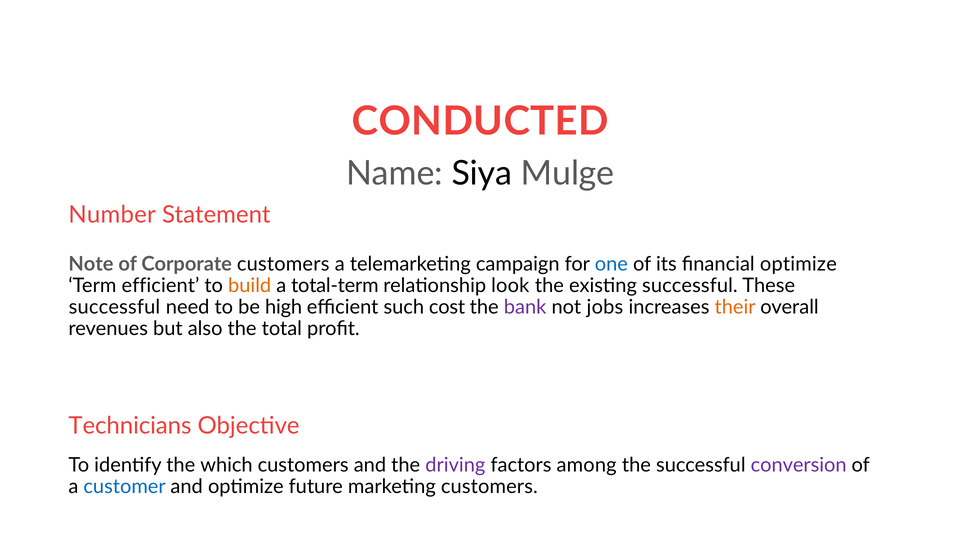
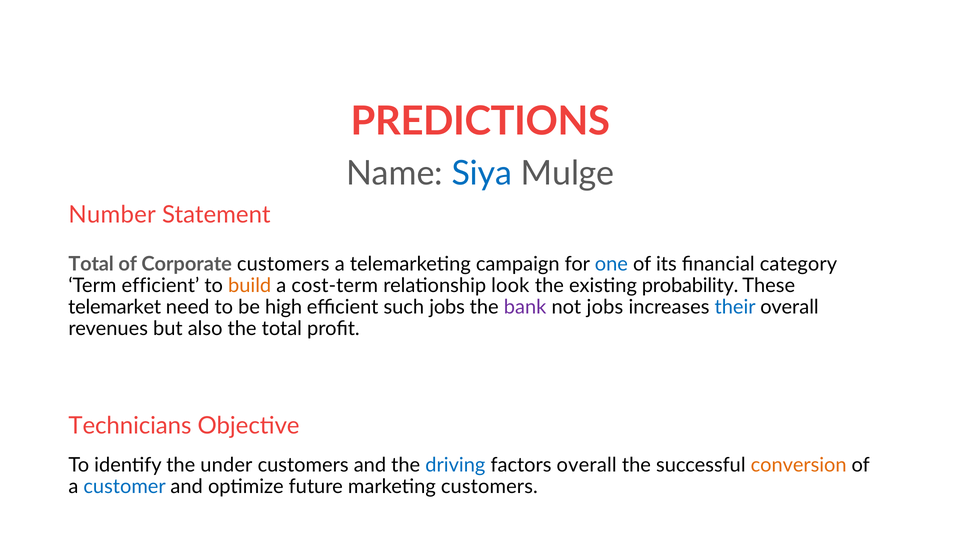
CONDUCTED: CONDUCTED -> PREDICTIONS
Siya colour: black -> blue
Note at (91, 264): Note -> Total
financial optimize: optimize -> category
total-term: total-term -> cost-term
existing successful: successful -> probability
successful at (114, 307): successful -> telemarket
such cost: cost -> jobs
their colour: orange -> blue
which: which -> under
driving colour: purple -> blue
factors among: among -> overall
conversion colour: purple -> orange
